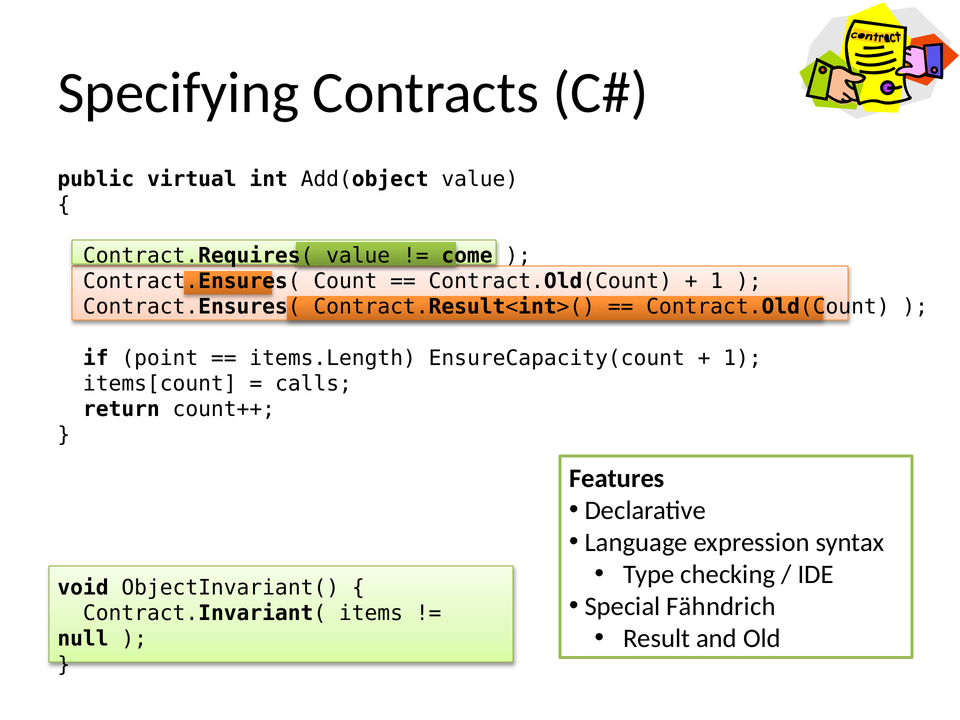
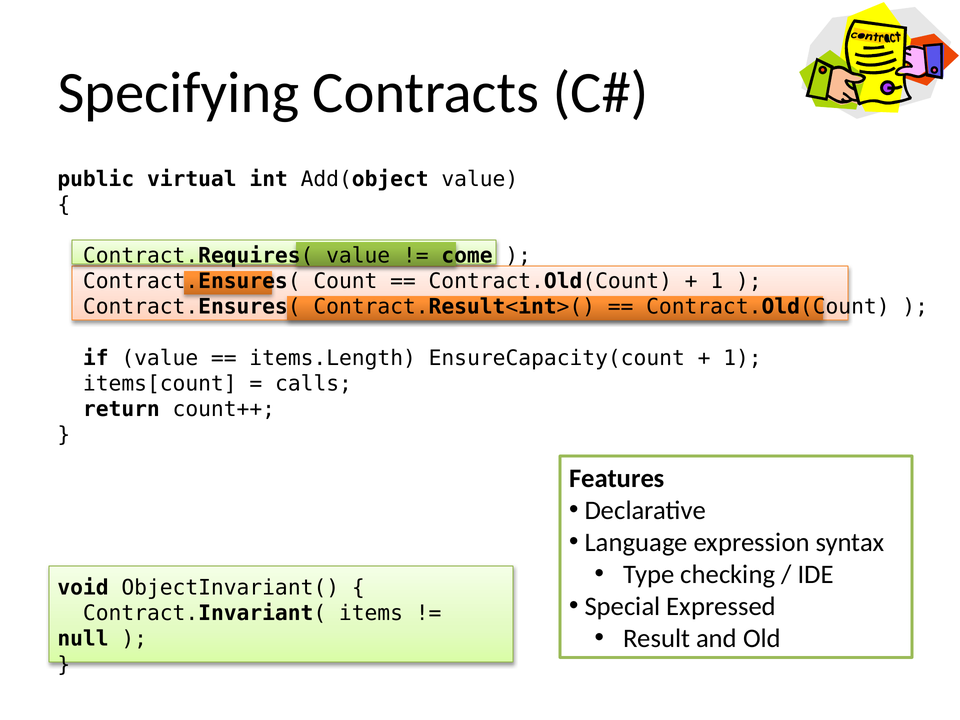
if point: point -> value
Fähndrich: Fähndrich -> Expressed
